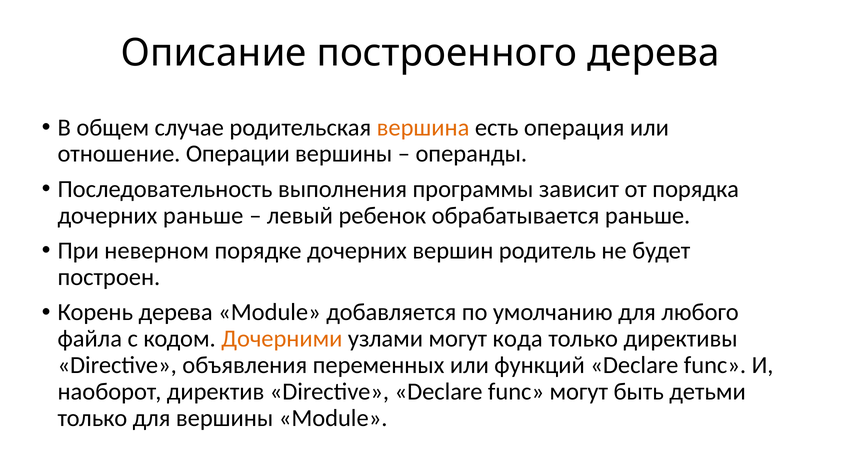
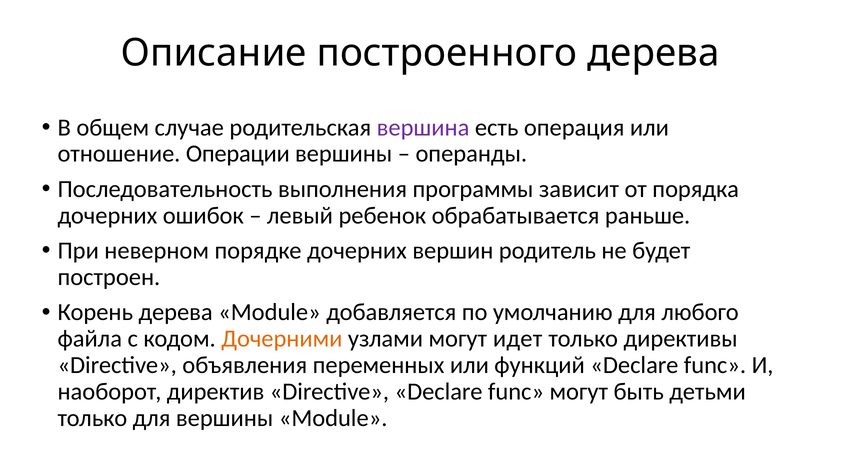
вершина colour: orange -> purple
дочерних раньше: раньше -> ошибок
кода: кода -> идет
